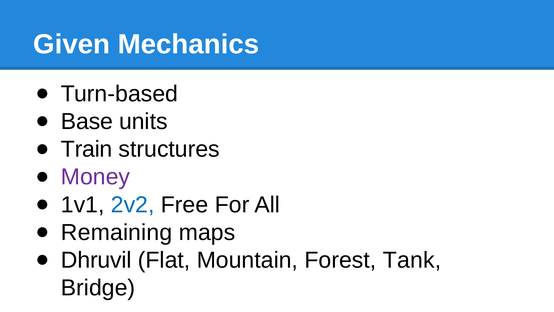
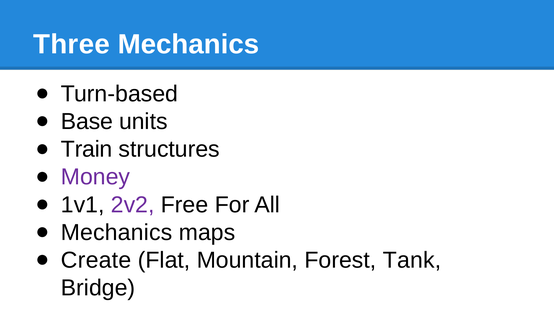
Given: Given -> Three
2v2 colour: blue -> purple
Remaining at (117, 232): Remaining -> Mechanics
Dhruvil: Dhruvil -> Create
